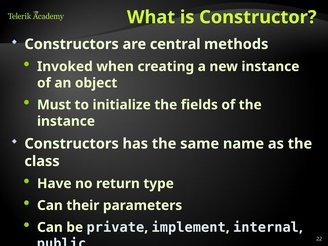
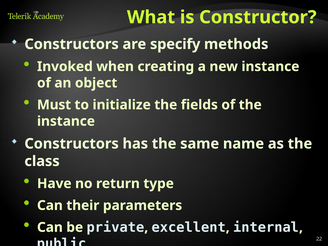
central: central -> specify
implement: implement -> excellent
